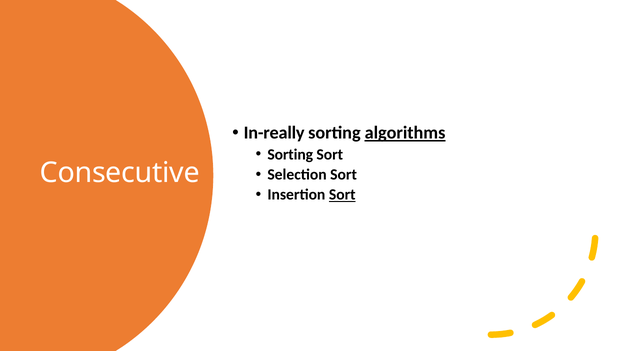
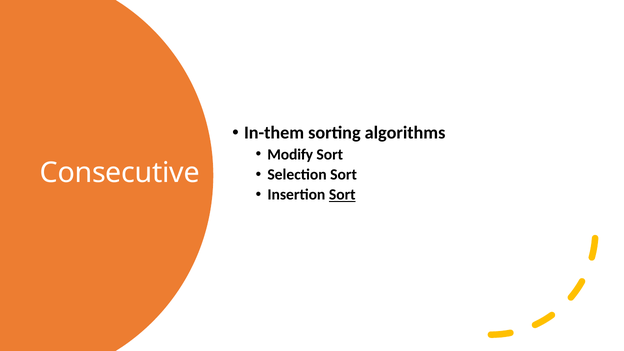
In-really: In-really -> In-them
algorithms underline: present -> none
Sorting at (290, 154): Sorting -> Modify
